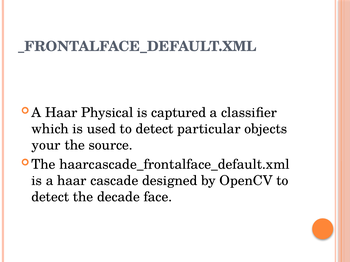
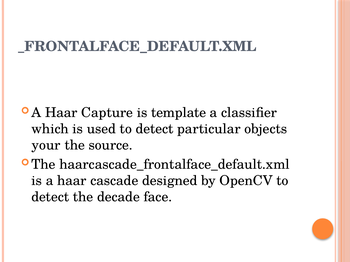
Physical: Physical -> Capture
captured: captured -> template
